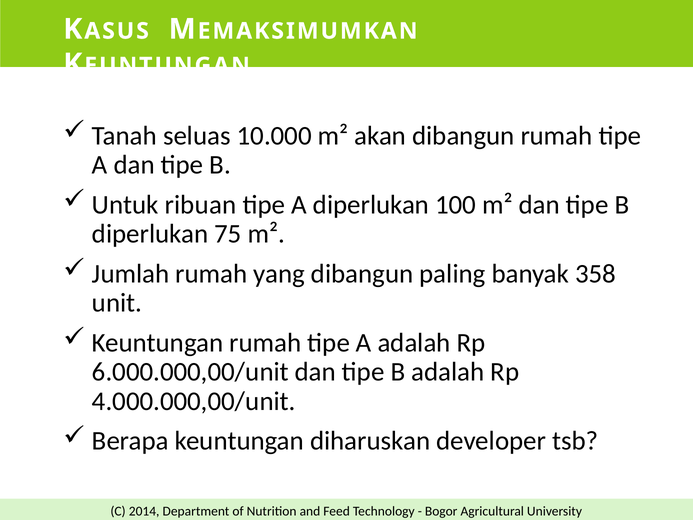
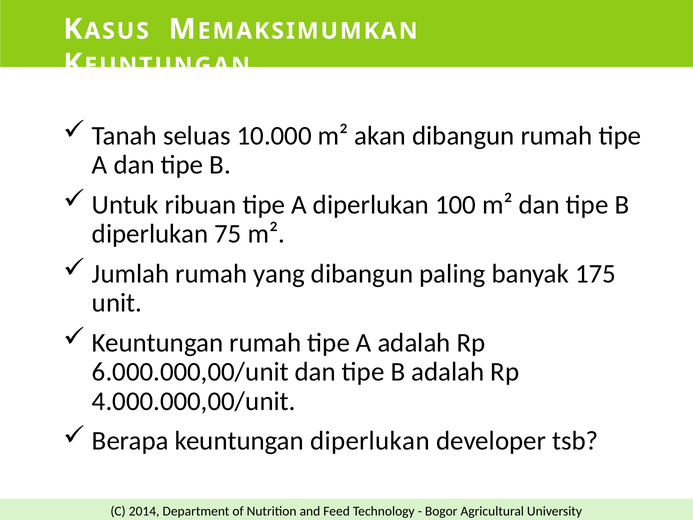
358: 358 -> 175
keuntungan diharuskan: diharuskan -> diperlukan
